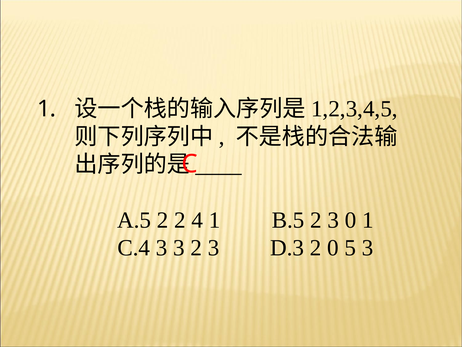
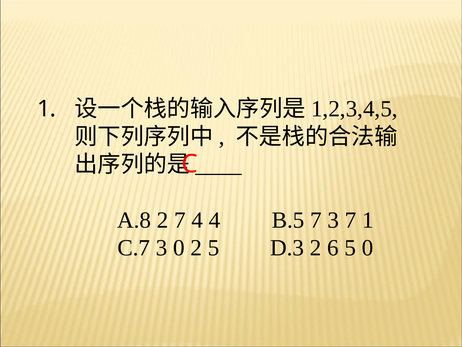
A.5: A.5 -> A.8
2 2: 2 -> 7
4 1: 1 -> 4
B.5 2: 2 -> 7
3 0: 0 -> 7
C.4: C.4 -> C.7
3 3: 3 -> 0
3 at (214, 247): 3 -> 5
2 0: 0 -> 6
5 3: 3 -> 0
